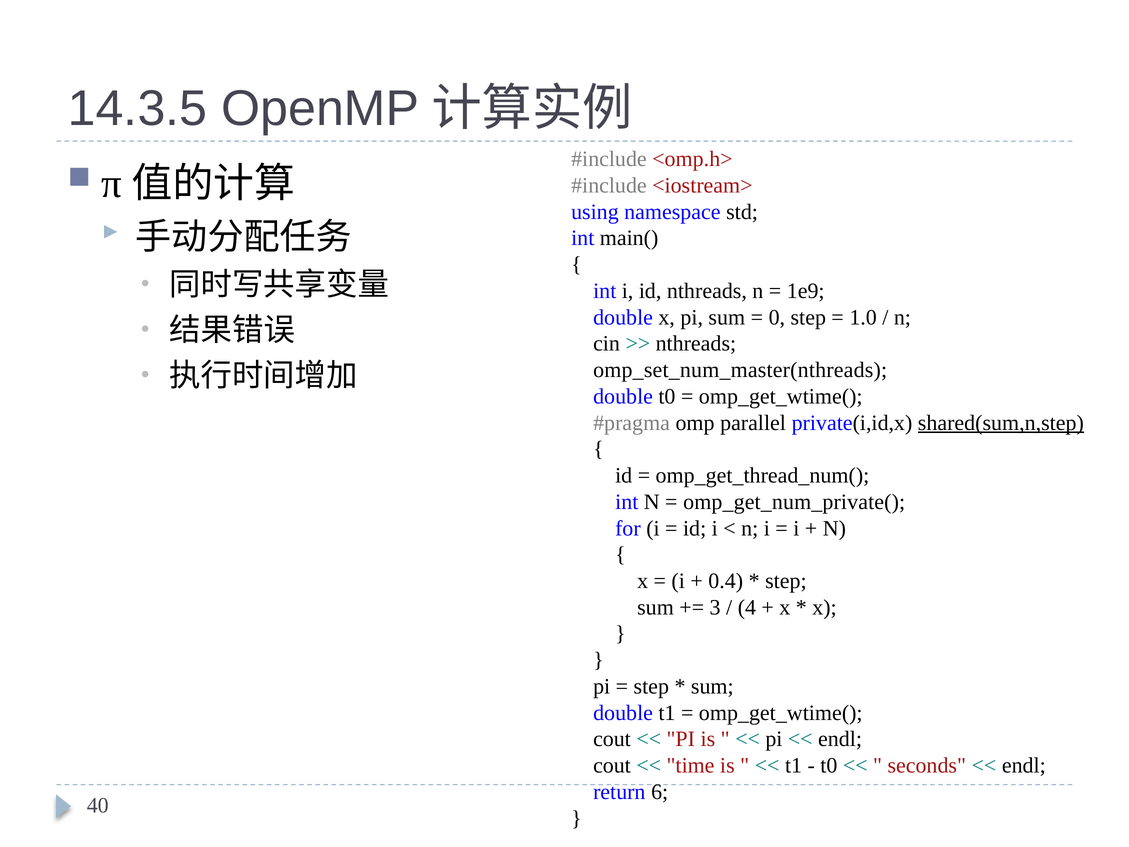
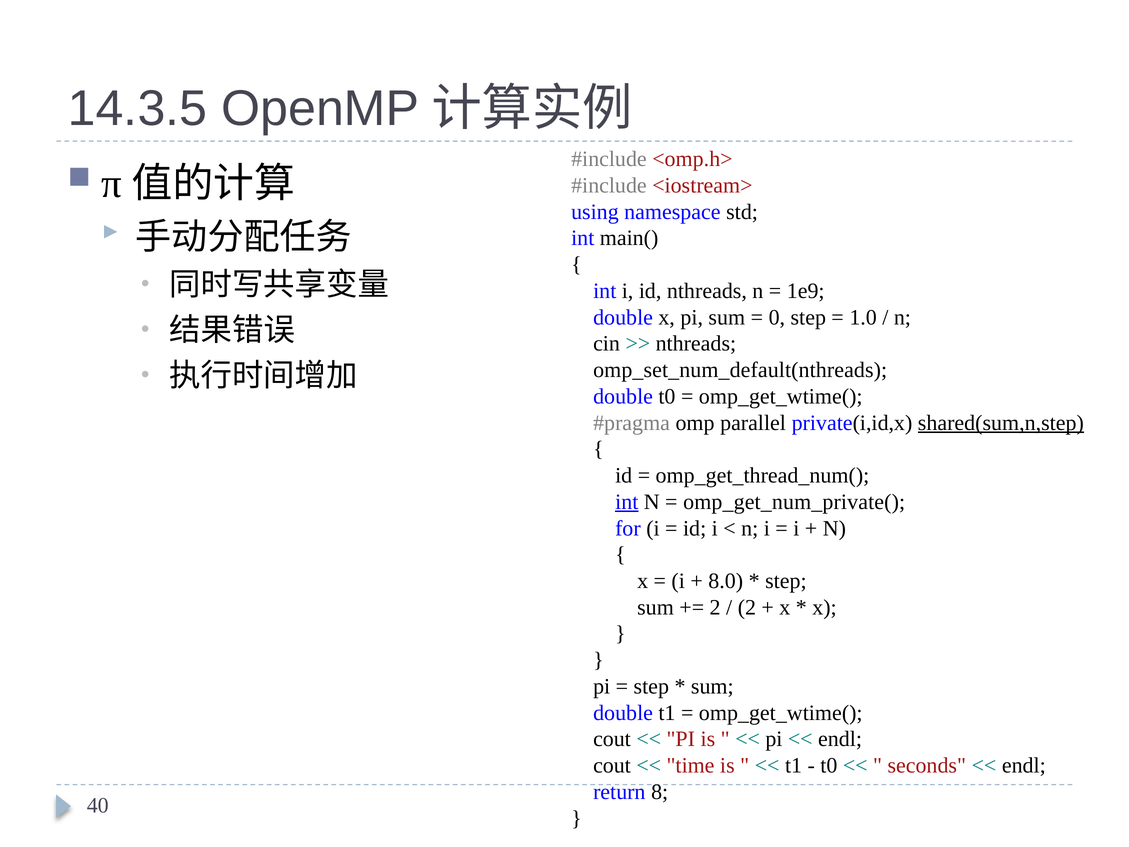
omp_set_num_master(nthreads: omp_set_num_master(nthreads -> omp_set_num_default(nthreads
int at (627, 502) underline: none -> present
0.4: 0.4 -> 8.0
3 at (715, 607): 3 -> 2
4 at (747, 607): 4 -> 2
6: 6 -> 8
